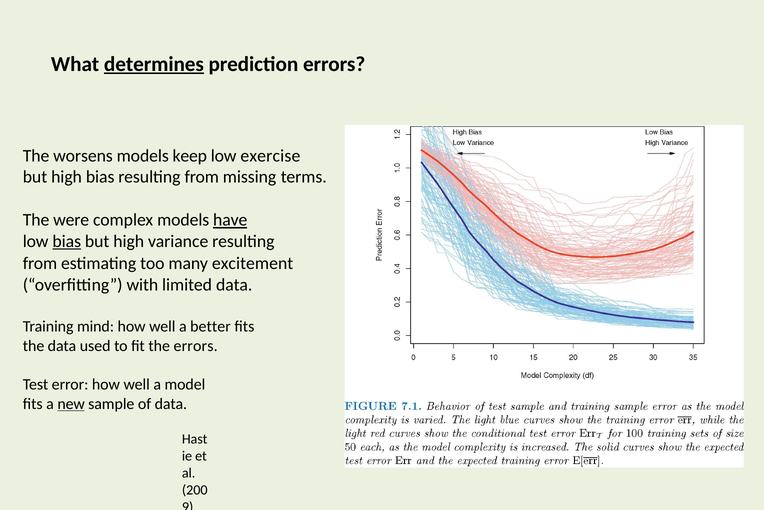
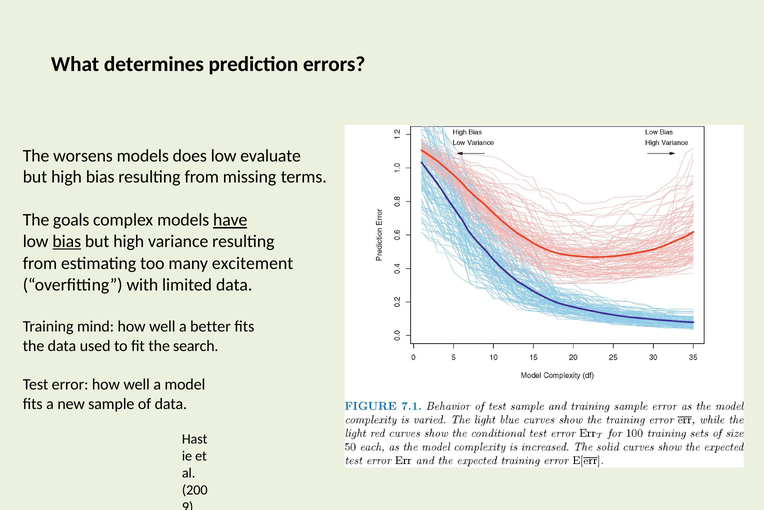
determines underline: present -> none
keep: keep -> does
exercise: exercise -> evaluate
were: were -> goals
the errors: errors -> search
new underline: present -> none
